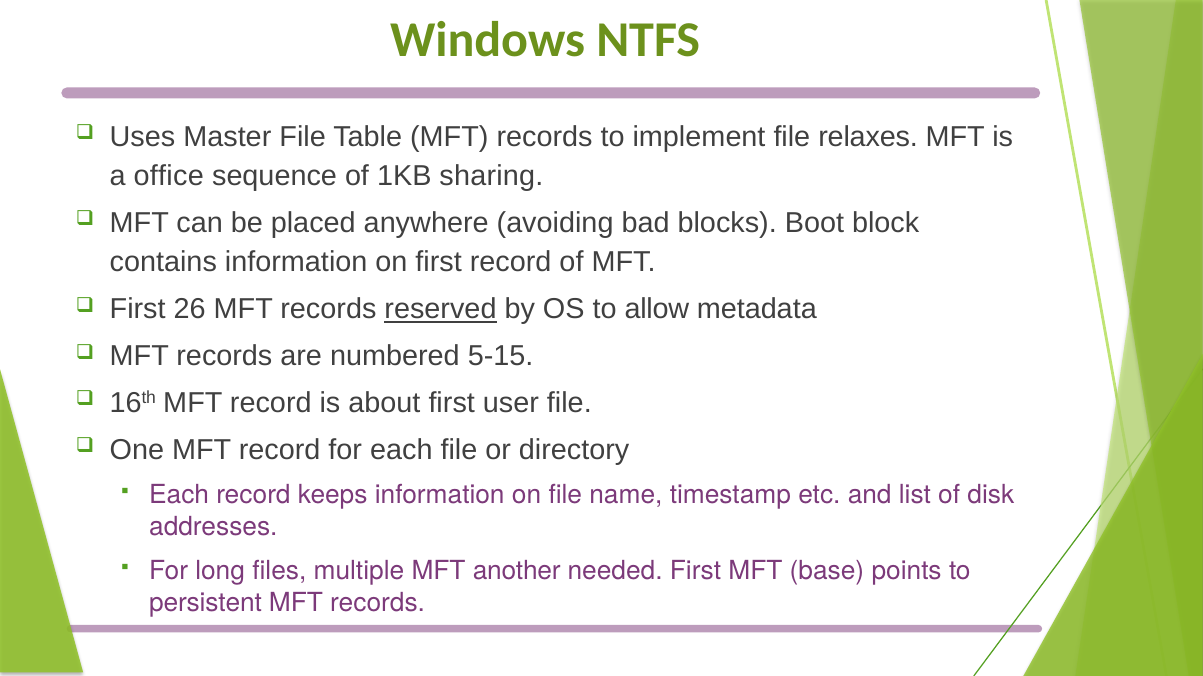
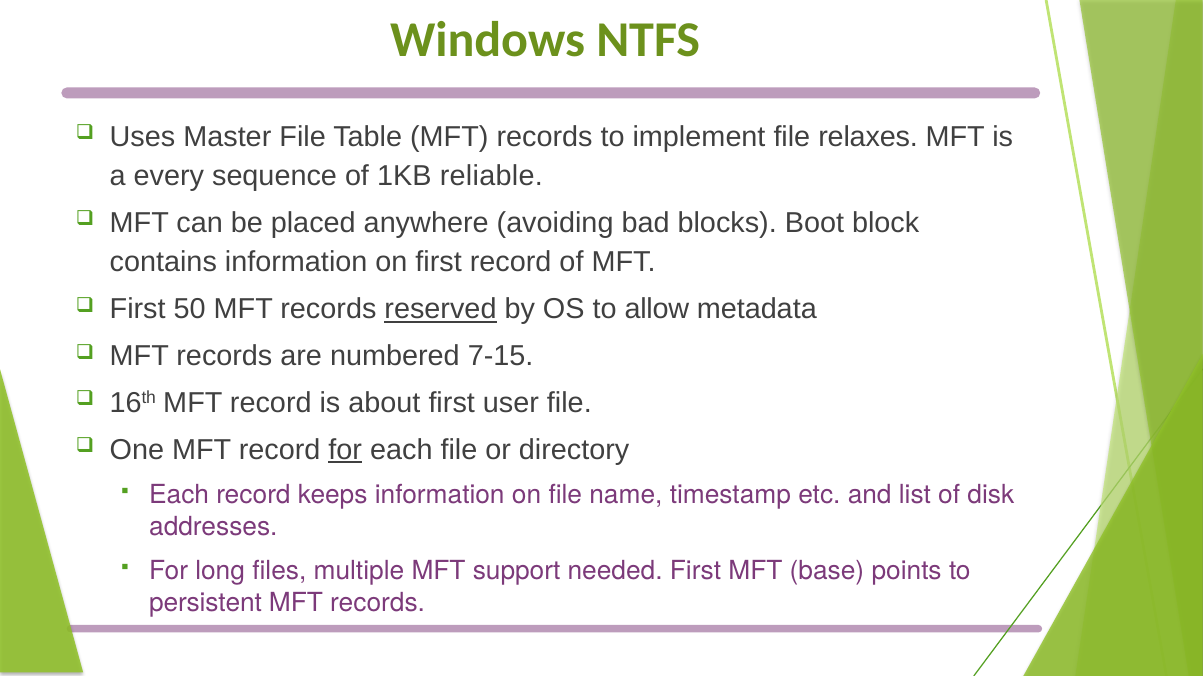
office: office -> every
sharing: sharing -> reliable
26: 26 -> 50
5-15: 5-15 -> 7-15
for at (345, 450) underline: none -> present
another: another -> support
